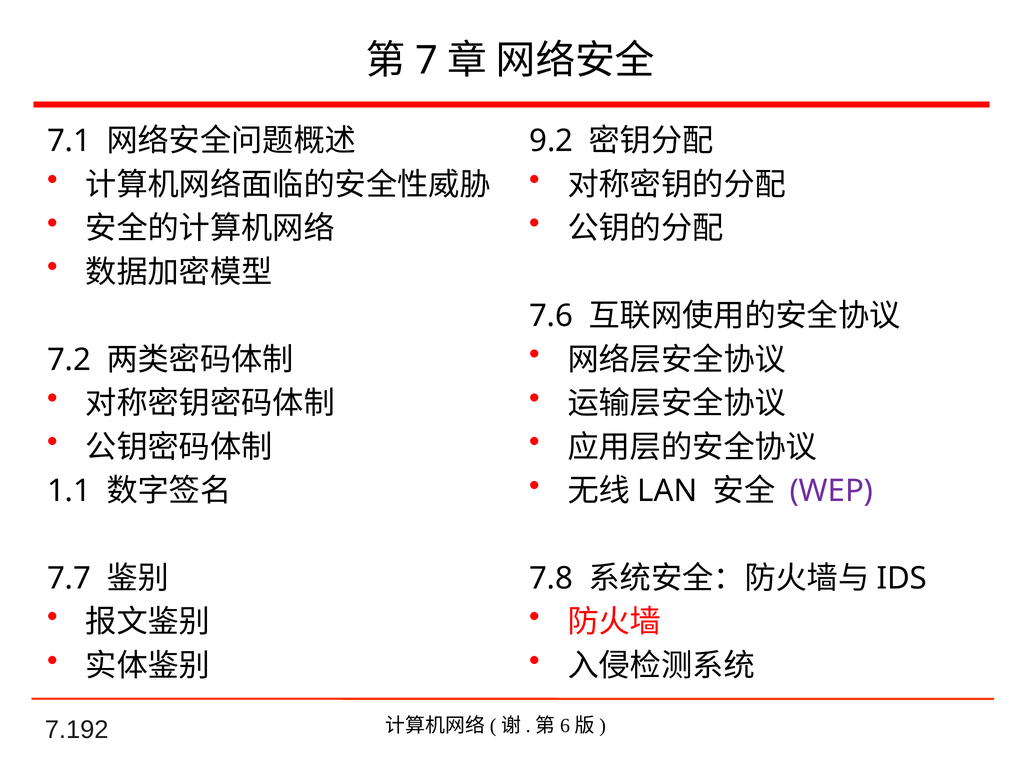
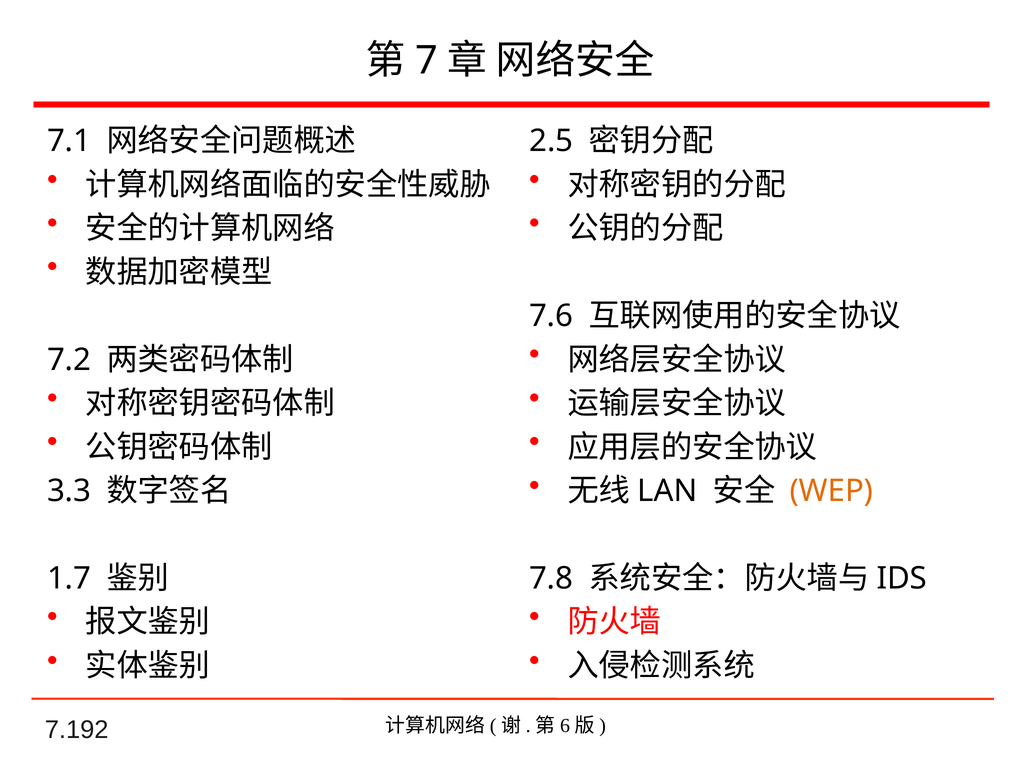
9.2: 9.2 -> 2.5
WEP colour: purple -> orange
1.1: 1.1 -> 3.3
7.7: 7.7 -> 1.7
